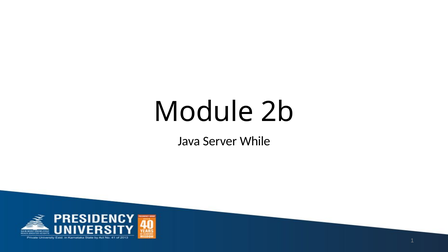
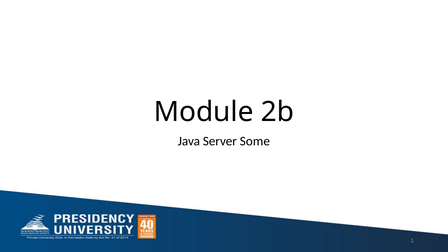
While: While -> Some
